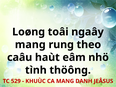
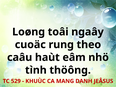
mang at (30, 45): mang -> cuoäc
